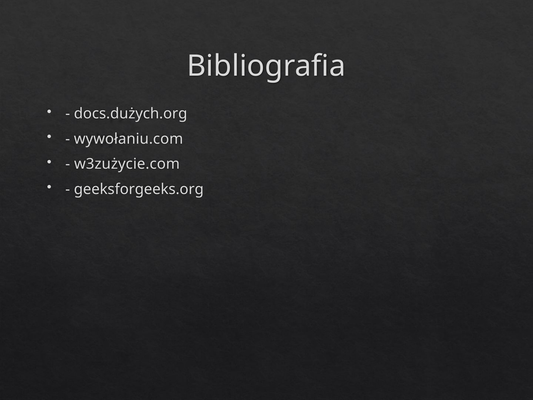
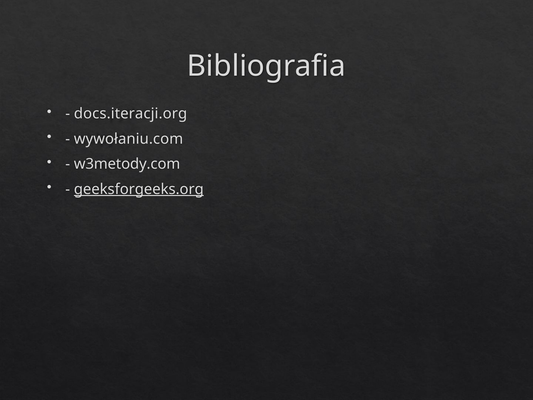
docs.dużych.org: docs.dużych.org -> docs.iteracji.org
w3zużycie.com: w3zużycie.com -> w3metody.com
geeksforgeeks.org underline: none -> present
